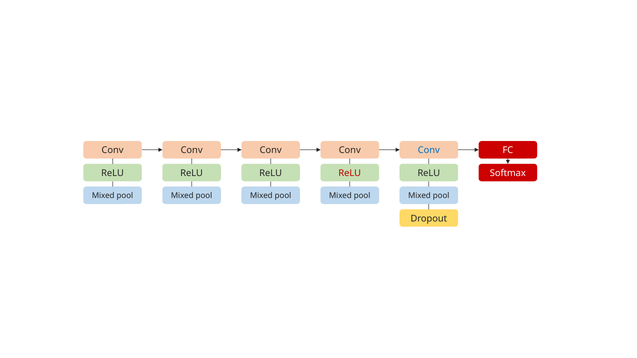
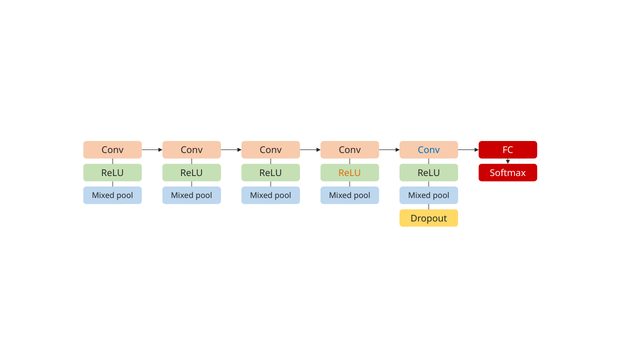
ReLU at (350, 173) colour: red -> orange
